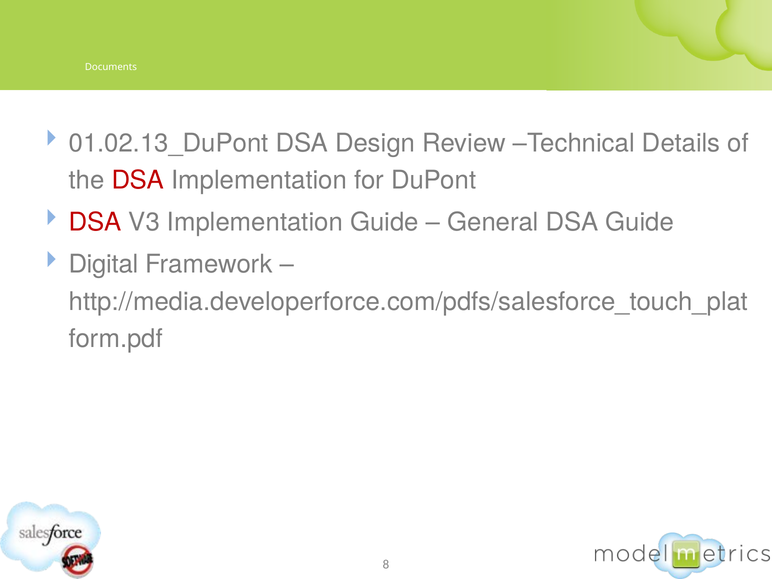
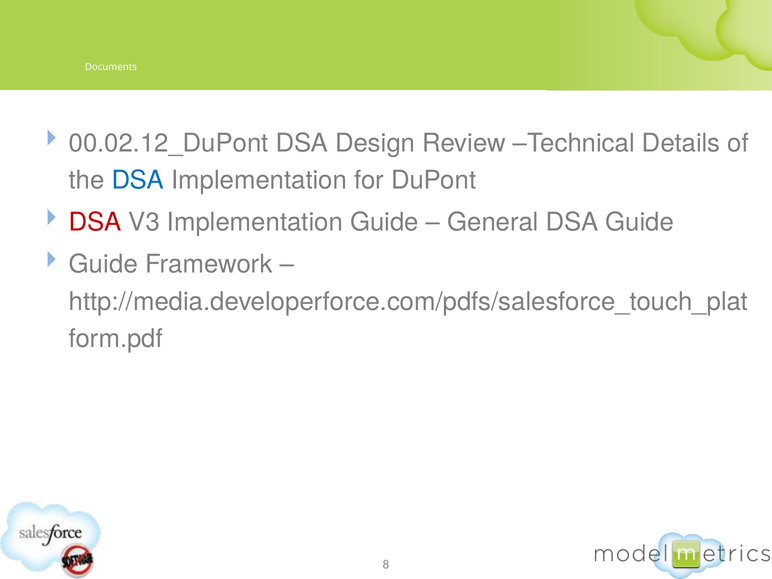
01.02.13_DuPont: 01.02.13_DuPont -> 00.02.12_DuPont
DSA at (138, 180) colour: red -> blue
Digital at (104, 265): Digital -> Guide
